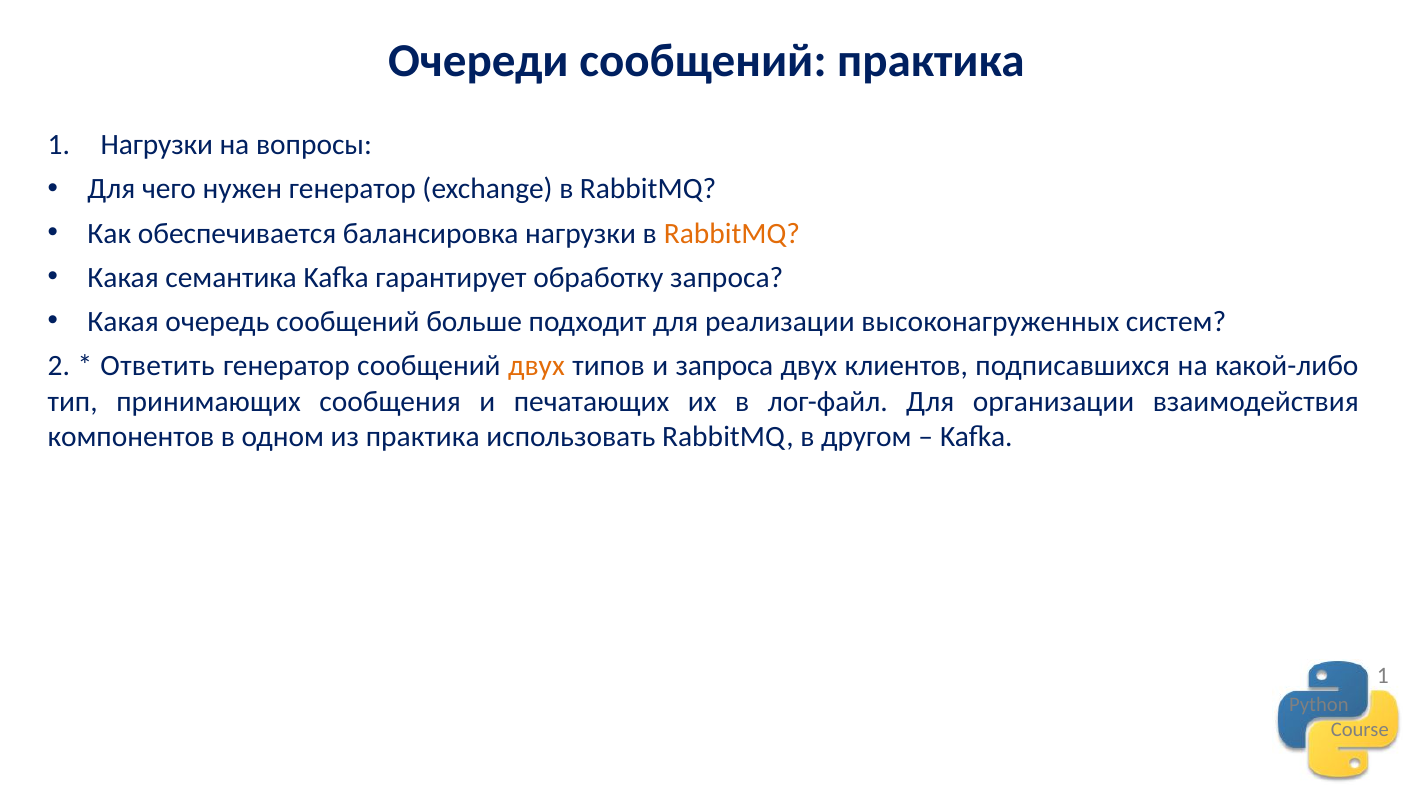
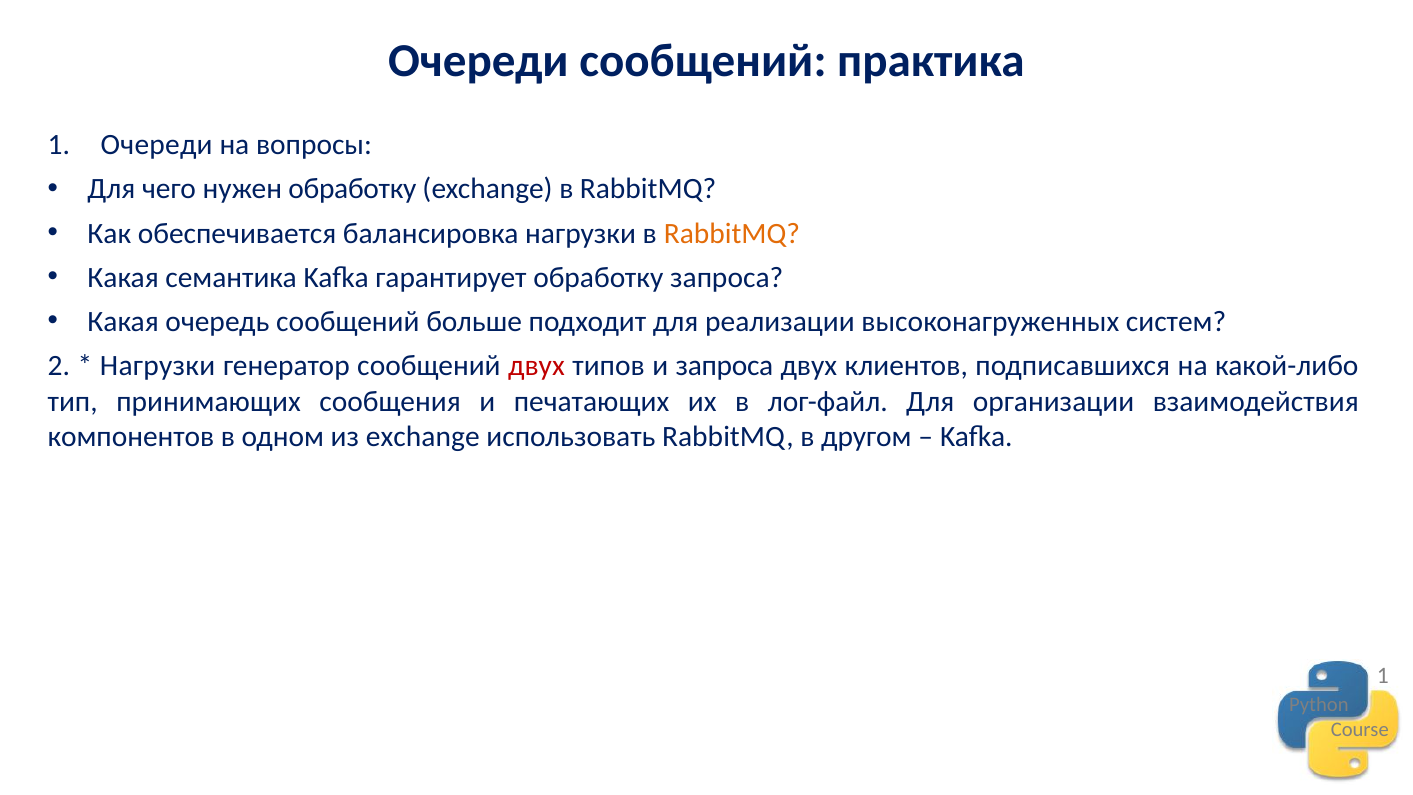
Нагрузки at (157, 145): Нагрузки -> Очереди
нужен генератор: генератор -> обработку
Ответить at (158, 366): Ответить -> Нагрузки
двух at (536, 366) colour: orange -> red
из практика: практика -> exchange
